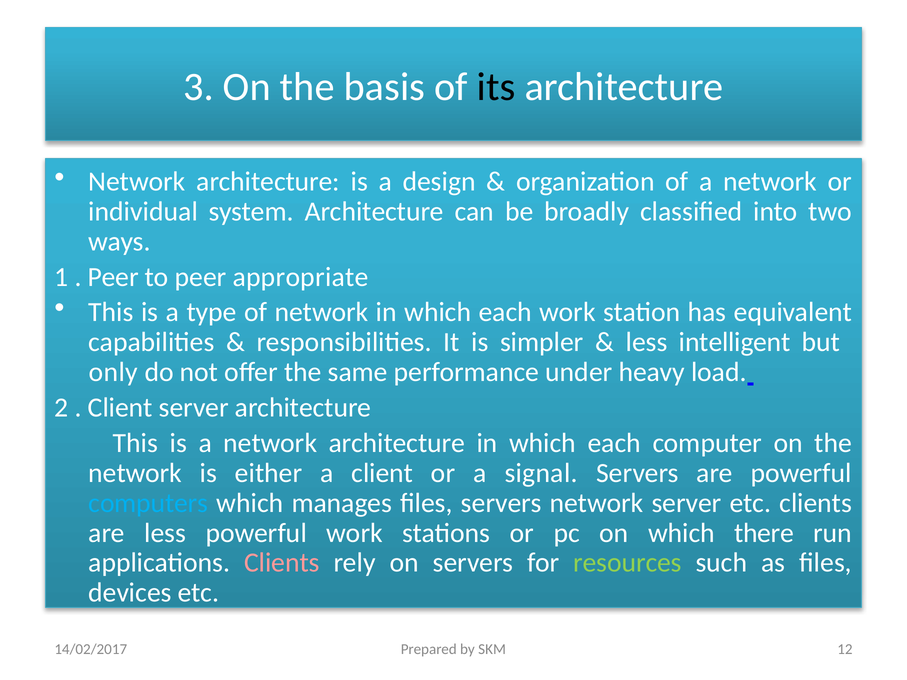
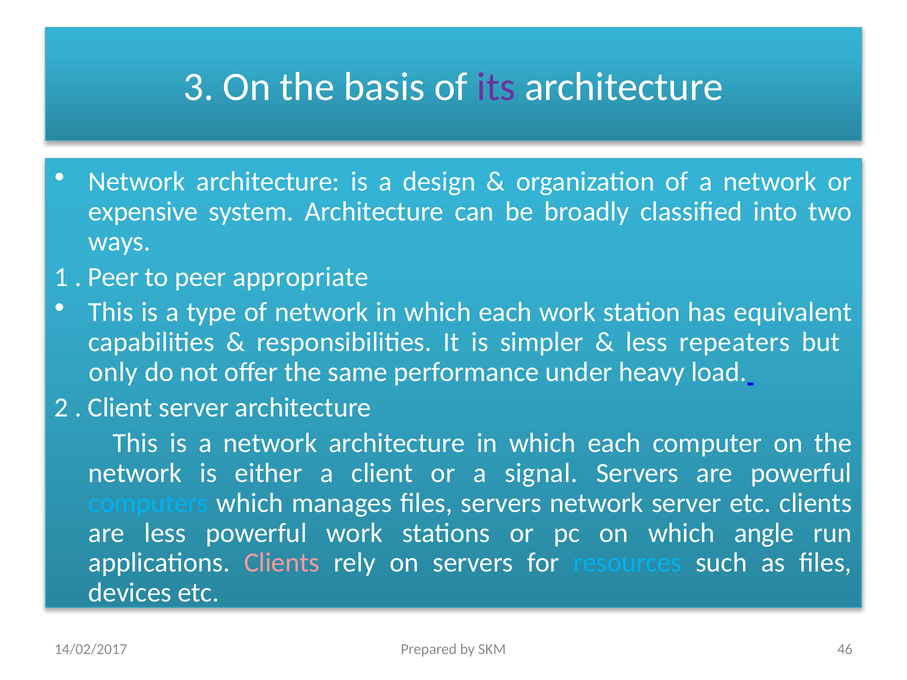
its colour: black -> purple
individual: individual -> expensive
intelligent: intelligent -> repeaters
there: there -> angle
resources colour: light green -> light blue
12: 12 -> 46
